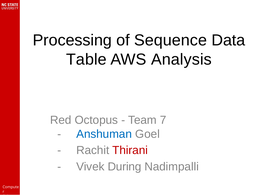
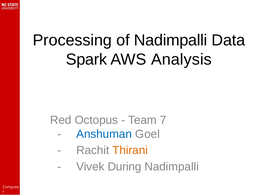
of Sequence: Sequence -> Nadimpalli
Table: Table -> Spark
Thirani colour: red -> orange
